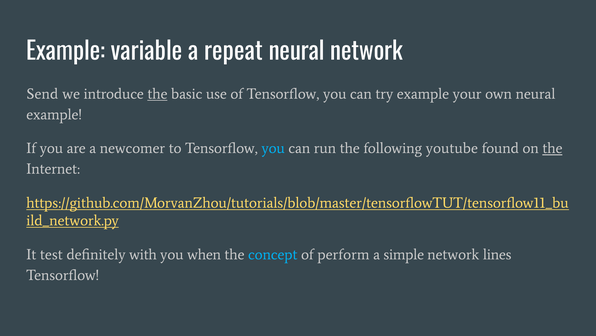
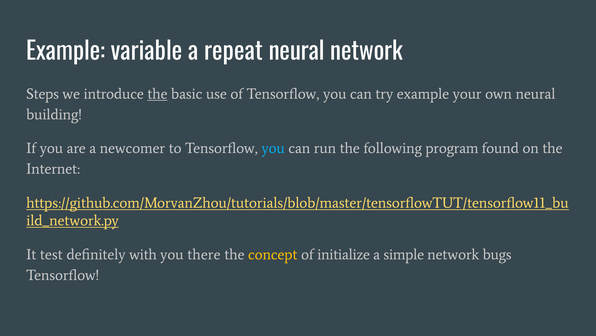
Send: Send -> Steps
example at (54, 114): example -> building
youtube: youtube -> program
the at (552, 148) underline: present -> none
when: when -> there
concept colour: light blue -> yellow
perform: perform -> initialize
lines: lines -> bugs
